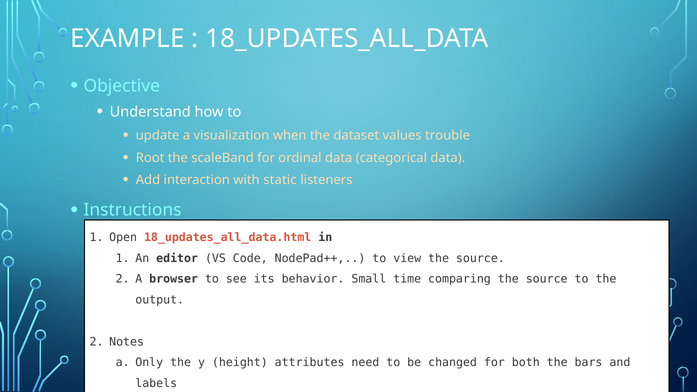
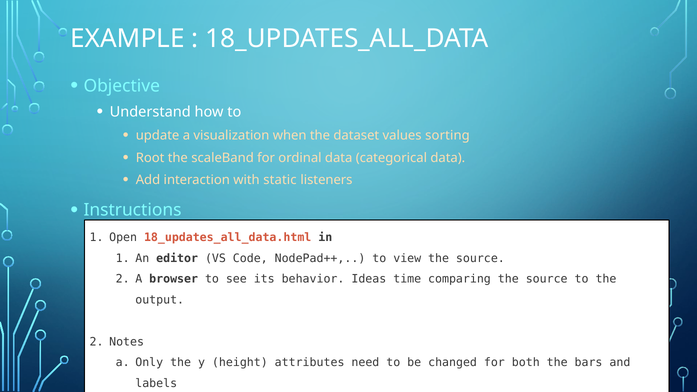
trouble: trouble -> sorting
Small: Small -> Ideas
